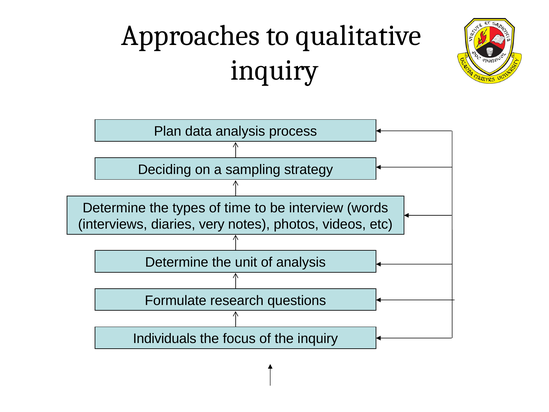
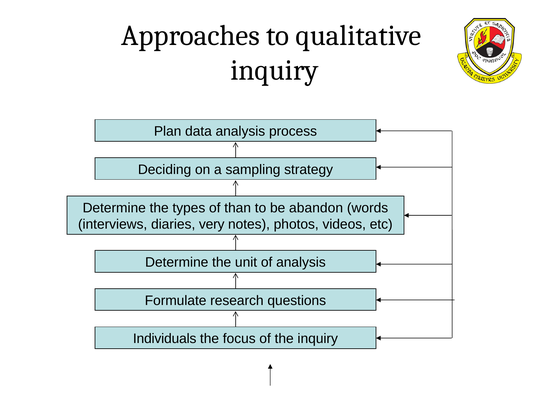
time: time -> than
interview: interview -> abandon
